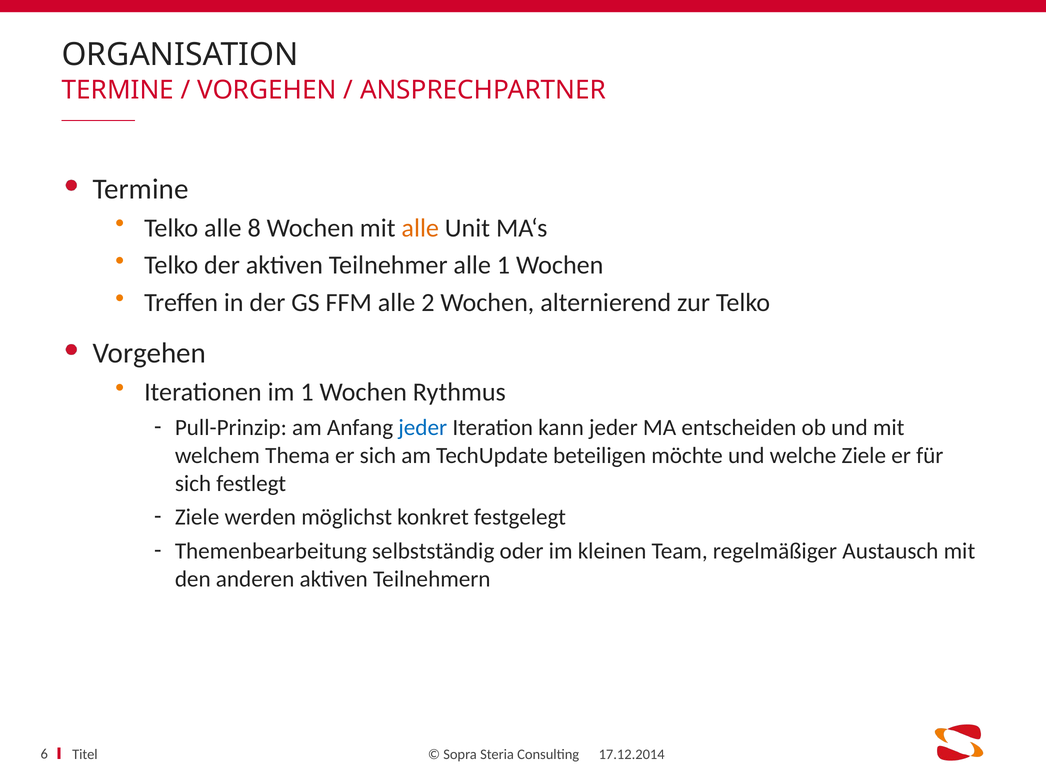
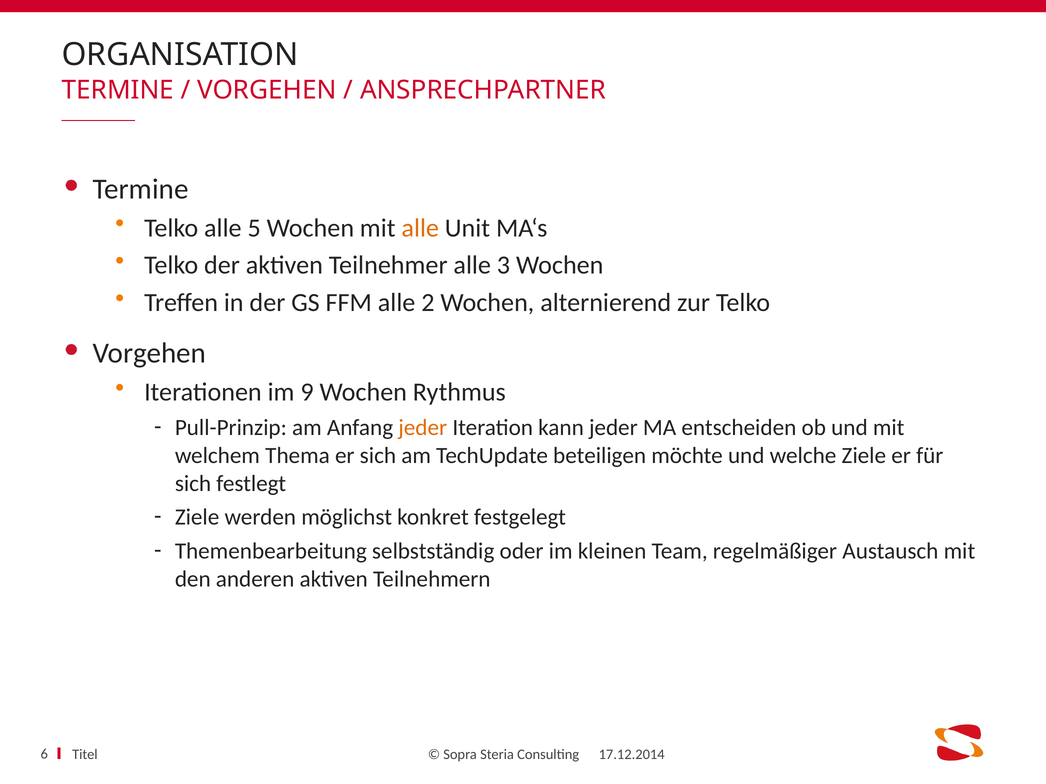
8: 8 -> 5
alle 1: 1 -> 3
im 1: 1 -> 9
jeder at (423, 428) colour: blue -> orange
